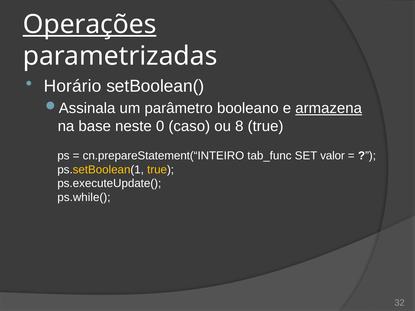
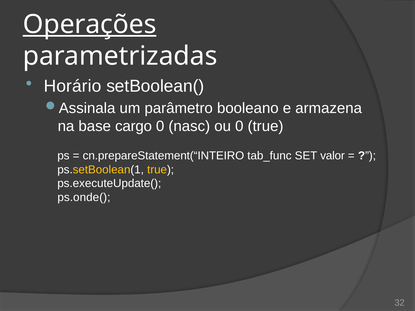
armazena underline: present -> none
neste: neste -> cargo
caso: caso -> nasc
ou 8: 8 -> 0
ps.while(: ps.while( -> ps.onde(
